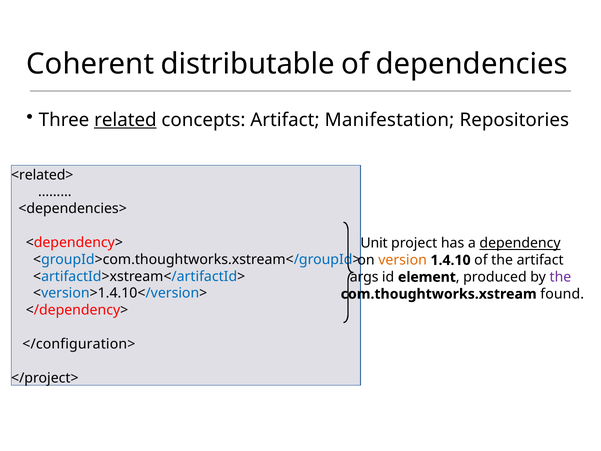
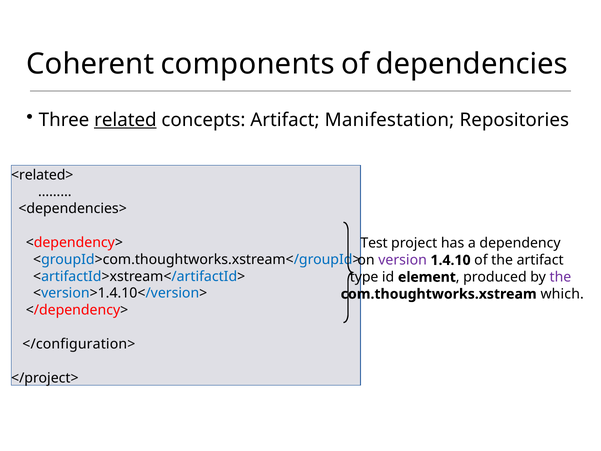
distributable: distributable -> components
Unit: Unit -> Test
dependency underline: present -> none
version colour: orange -> purple
args: args -> type
found: found -> which
